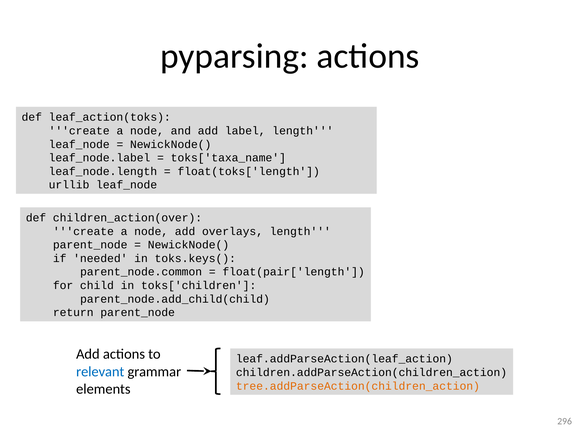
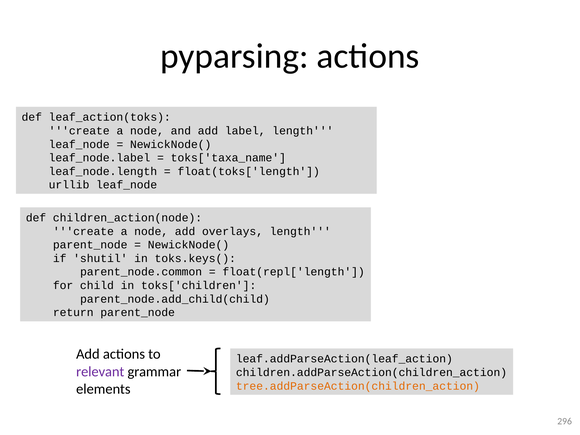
children_action(over: children_action(over -> children_action(node
needed: needed -> shutil
float(pair['length: float(pair['length -> float(repl['length
relevant colour: blue -> purple
